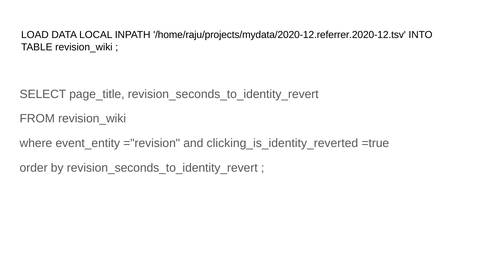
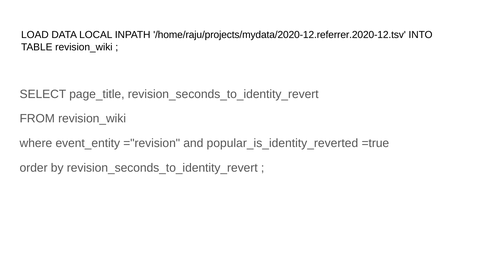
clicking_is_identity_reverted: clicking_is_identity_reverted -> popular_is_identity_reverted
